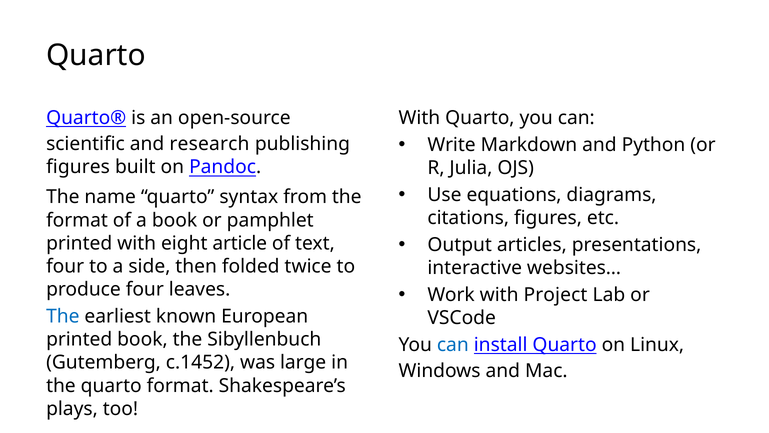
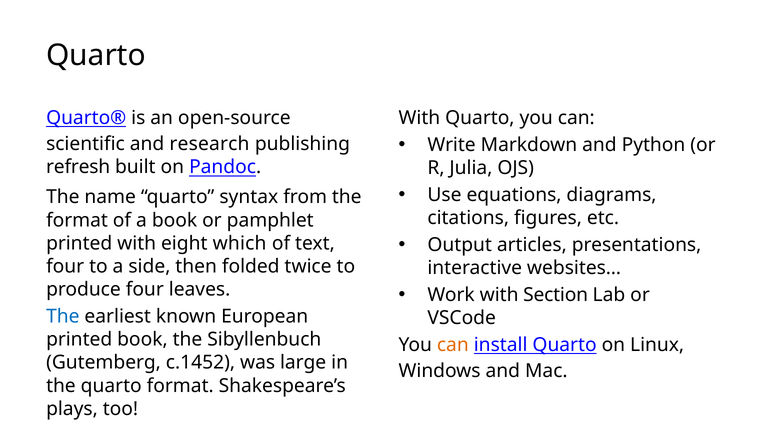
figures at (78, 167): figures -> refresh
article: article -> which
Project: Project -> Section
can at (453, 345) colour: blue -> orange
